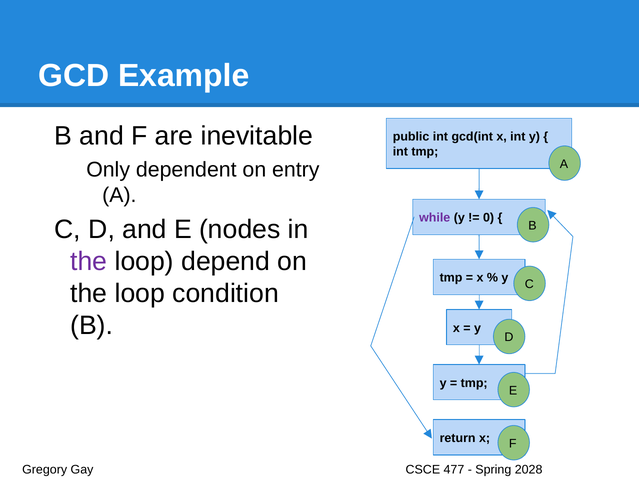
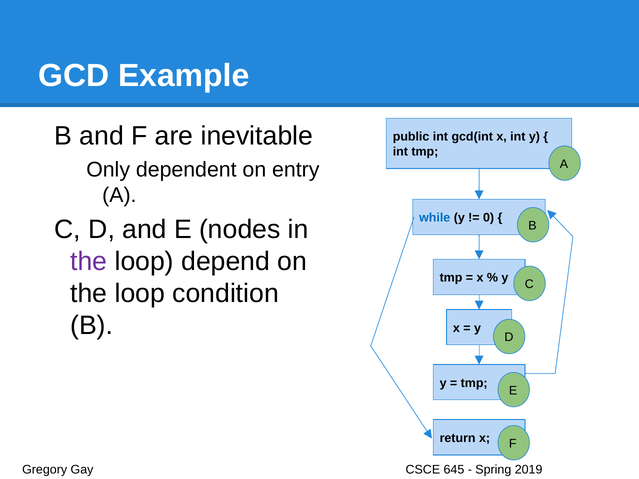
while colour: purple -> blue
477: 477 -> 645
2028: 2028 -> 2019
